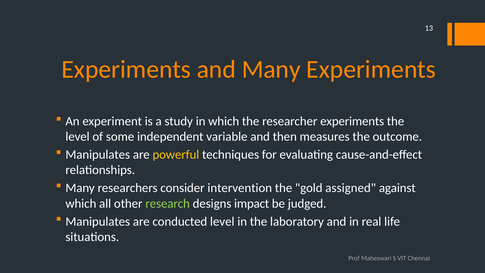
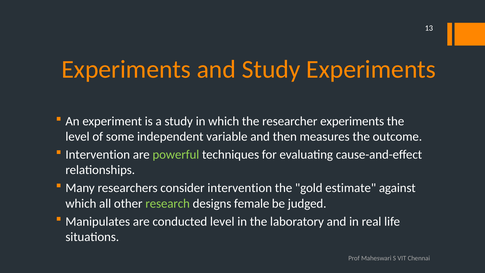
and Many: Many -> Study
Manipulates at (98, 155): Manipulates -> Intervention
powerful colour: yellow -> light green
assigned: assigned -> estimate
impact: impact -> female
